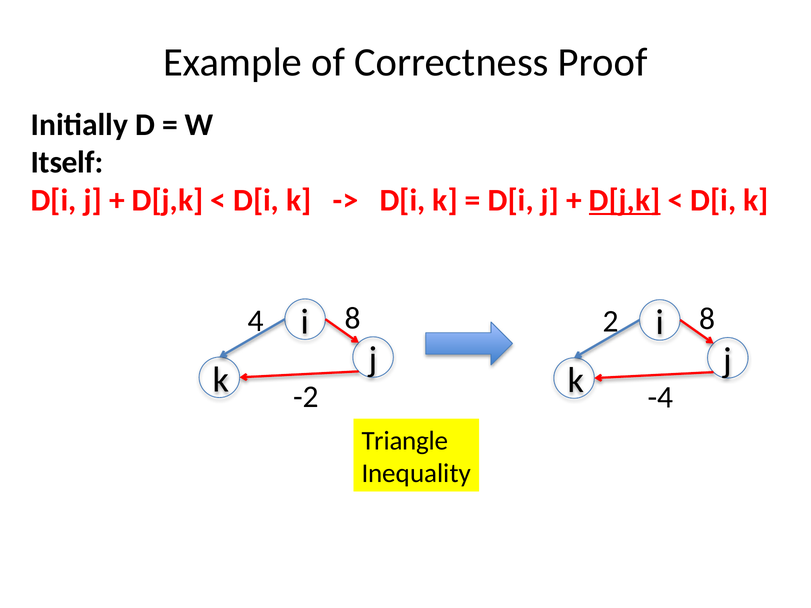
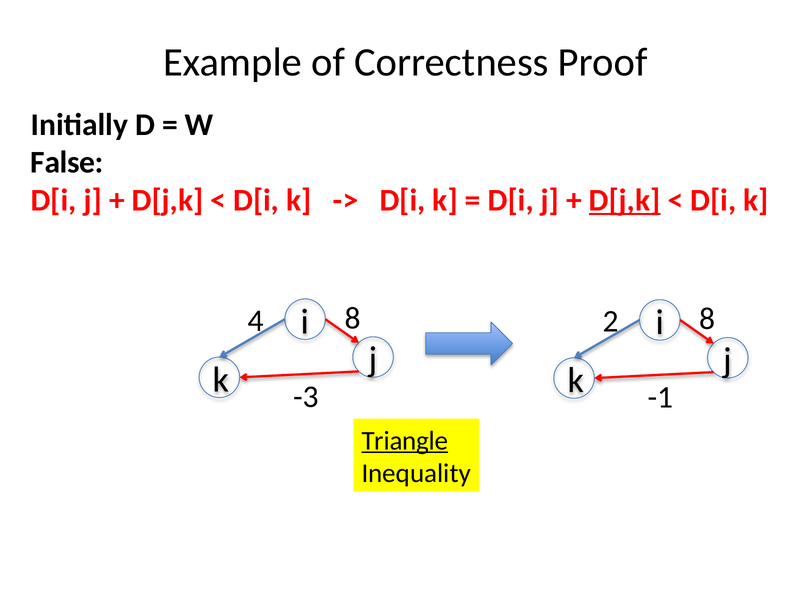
Itself: Itself -> False
-2: -2 -> -3
-4: -4 -> -1
Triangle underline: none -> present
